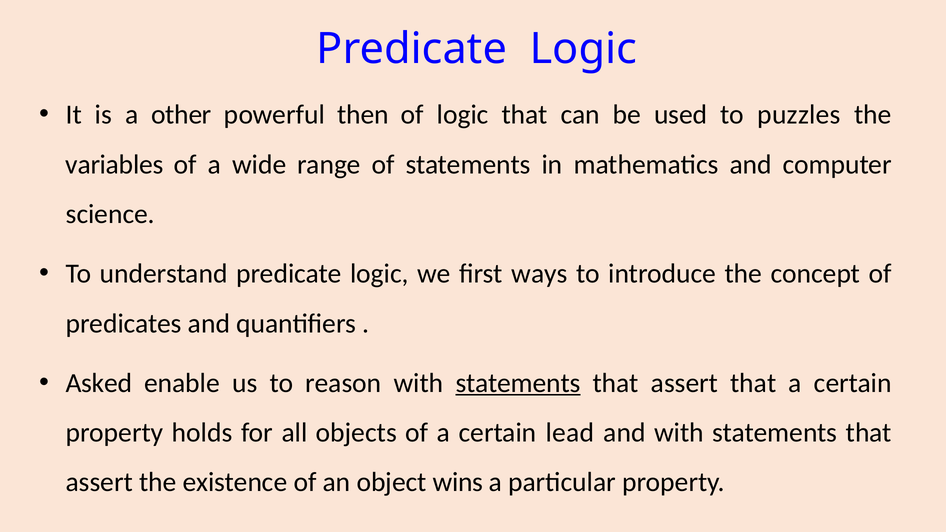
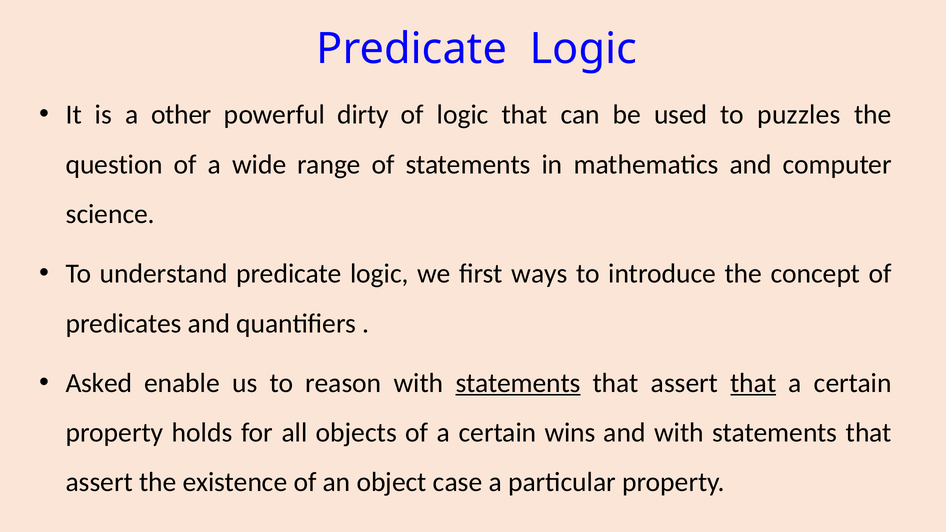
then: then -> dirty
variables: variables -> question
that at (753, 383) underline: none -> present
lead: lead -> wins
wins: wins -> case
